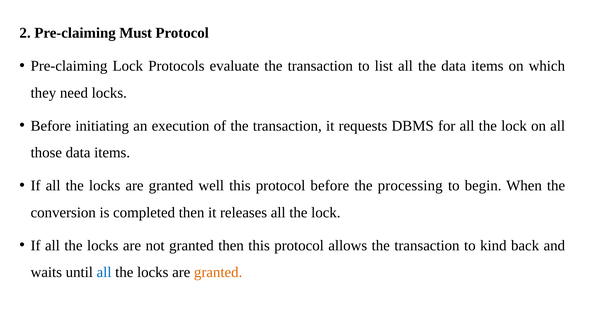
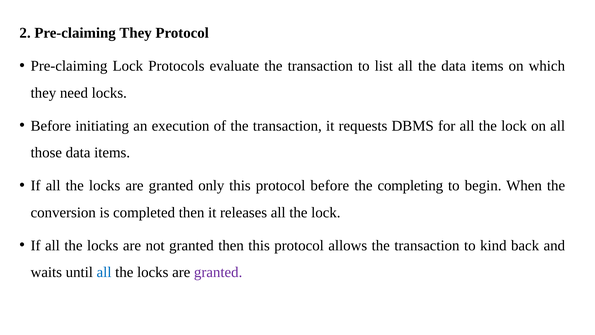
Pre-claiming Must: Must -> They
well: well -> only
processing: processing -> completing
granted at (218, 272) colour: orange -> purple
